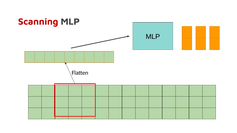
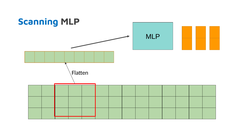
Scanning colour: red -> blue
